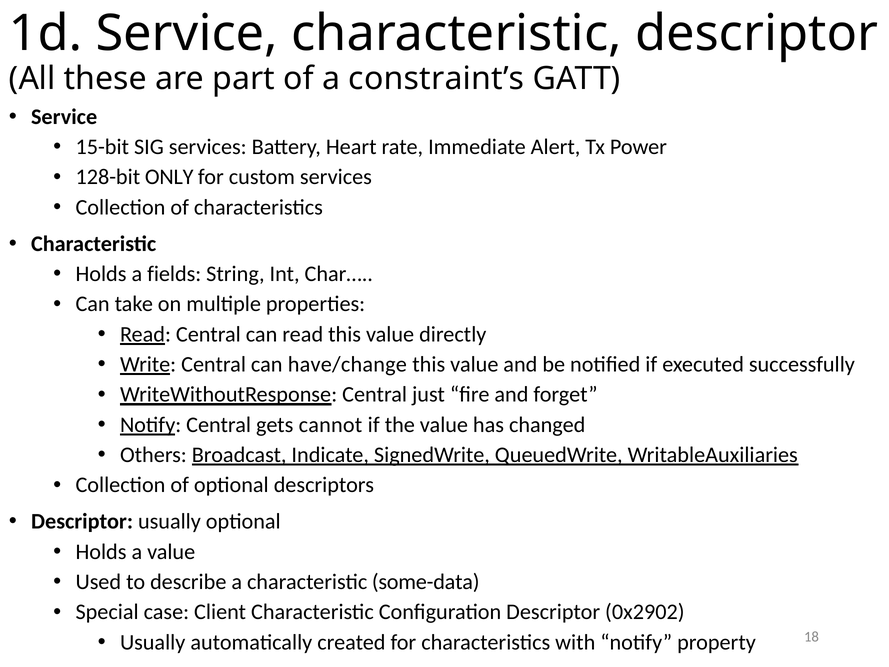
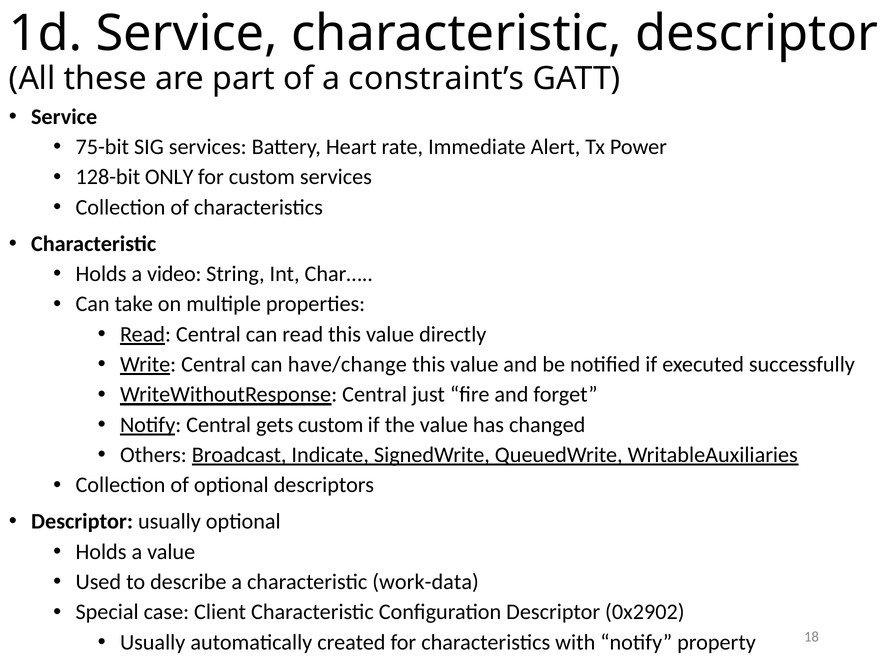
15-bit: 15-bit -> 75-bit
fields: fields -> video
gets cannot: cannot -> custom
some-data: some-data -> work-data
